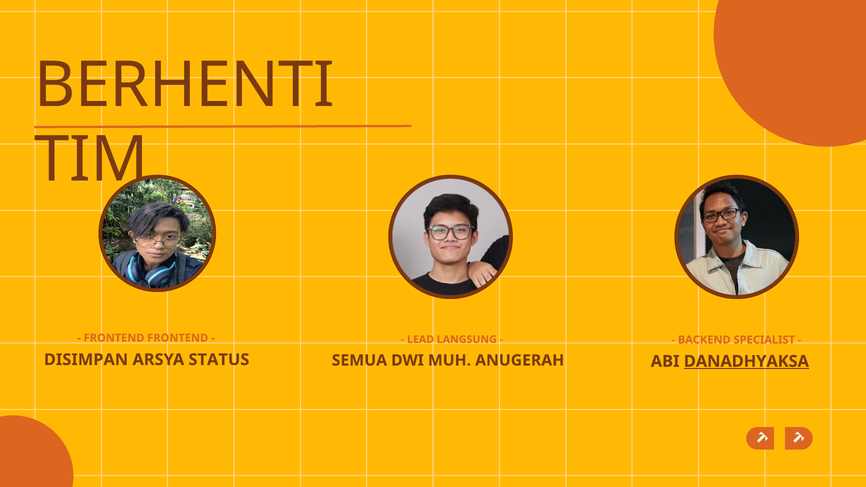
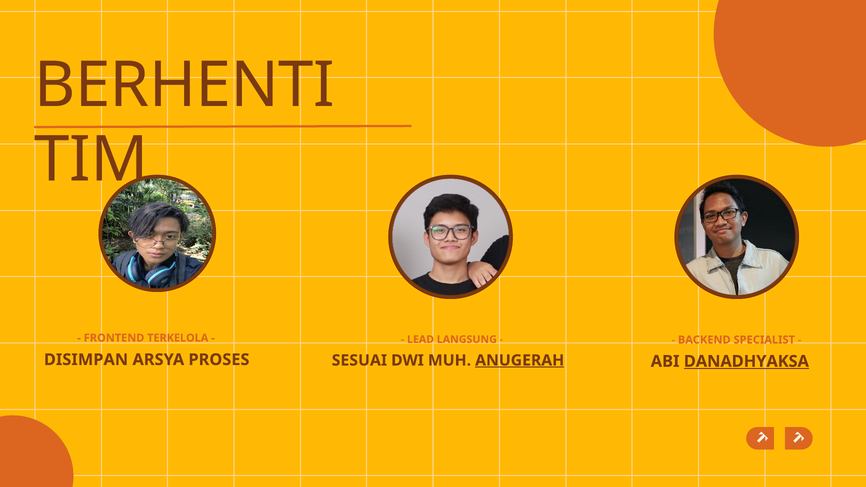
FRONTEND FRONTEND: FRONTEND -> TERKELOLA
STATUS: STATUS -> PROSES
SEMUA: SEMUA -> SESUAI
ANUGERAH underline: none -> present
